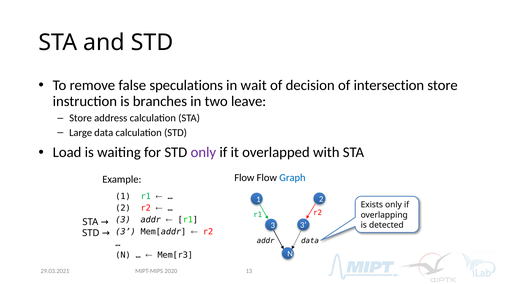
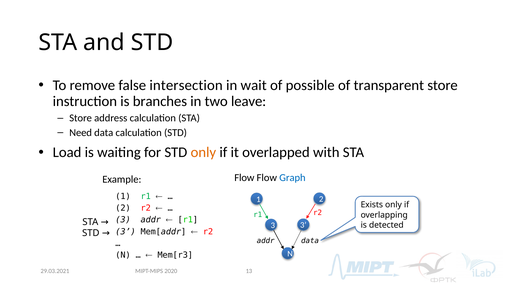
speculations: speculations -> intersection
decision: decision -> possible
intersection: intersection -> transparent
Large: Large -> Need
only at (203, 152) colour: purple -> orange
